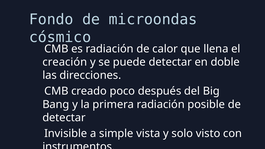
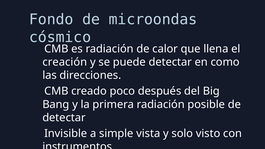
doble: doble -> como
